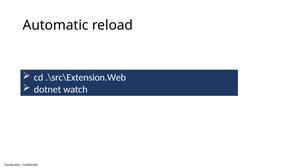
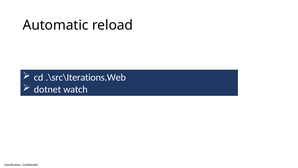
.\src\Extension.Web: .\src\Extension.Web -> .\src\Iterations.Web
